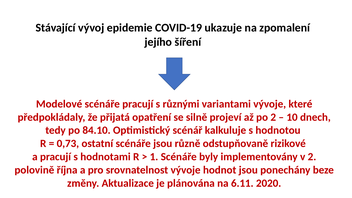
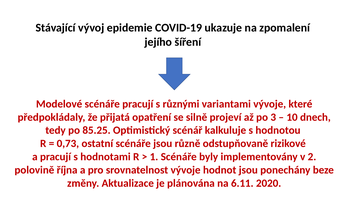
po 2: 2 -> 3
84.10: 84.10 -> 85.25
